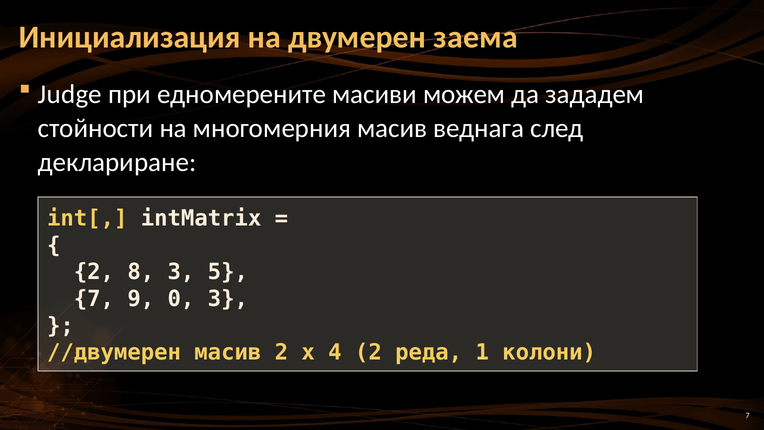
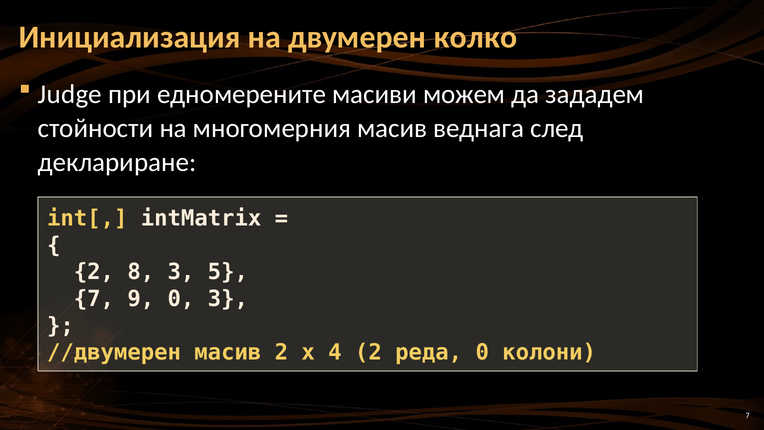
заема: заема -> колко
реда 1: 1 -> 0
